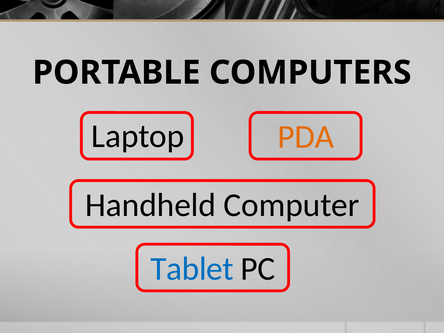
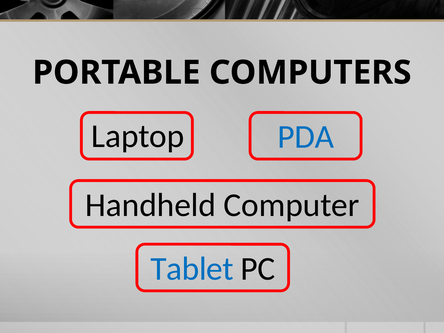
PDA colour: orange -> blue
